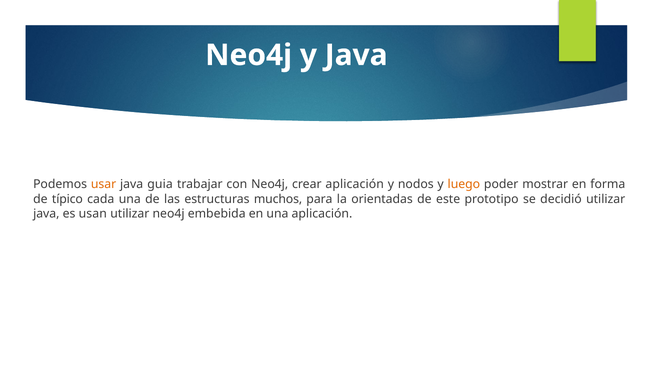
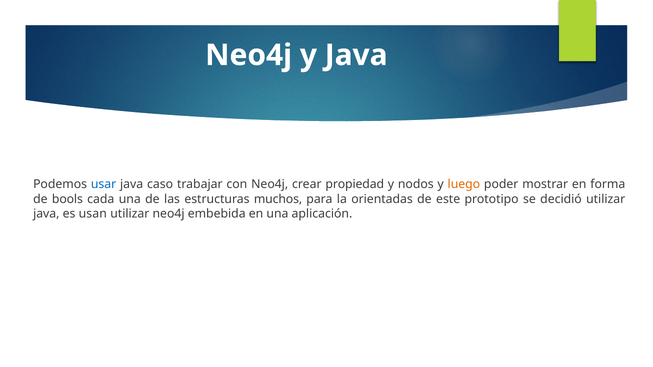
usar colour: orange -> blue
guia: guia -> caso
crear aplicación: aplicación -> propiedad
típico: típico -> bools
